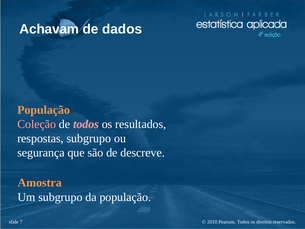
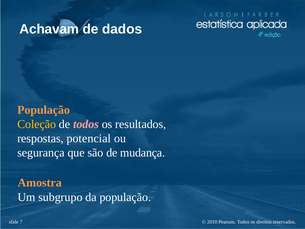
Coleção colour: pink -> yellow
respostas subgrupo: subgrupo -> potencial
descreve: descreve -> mudança
